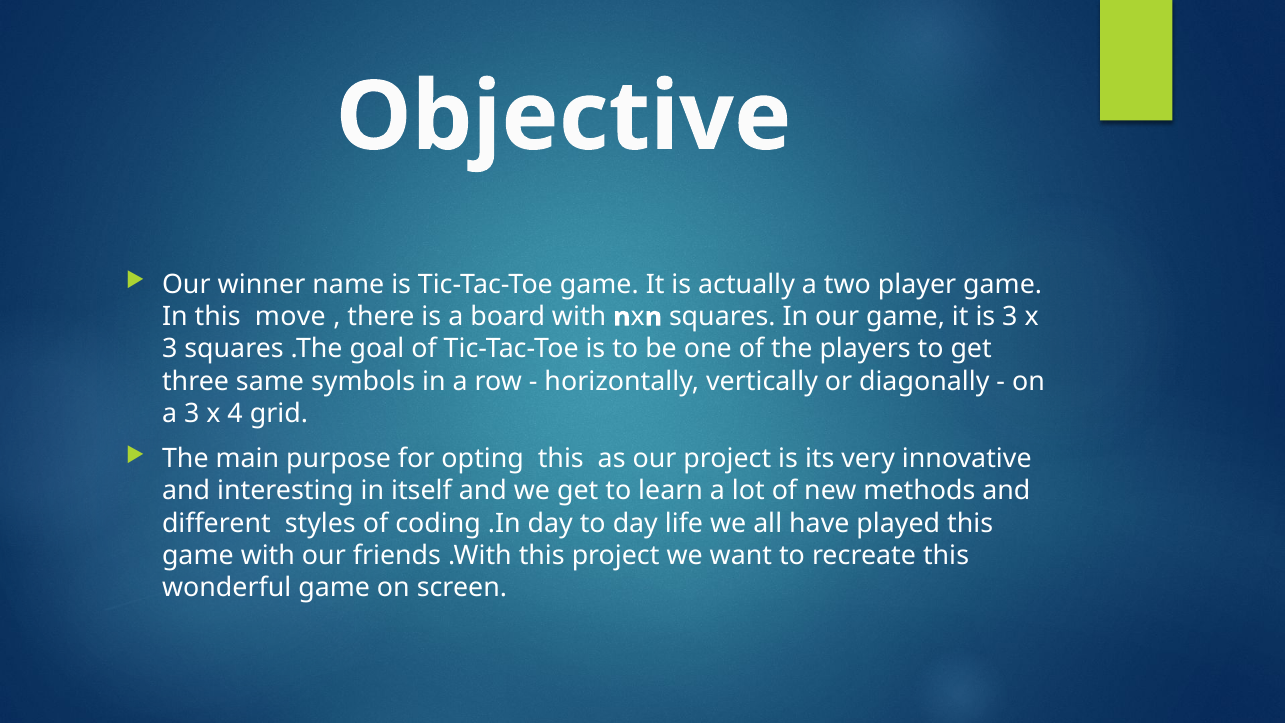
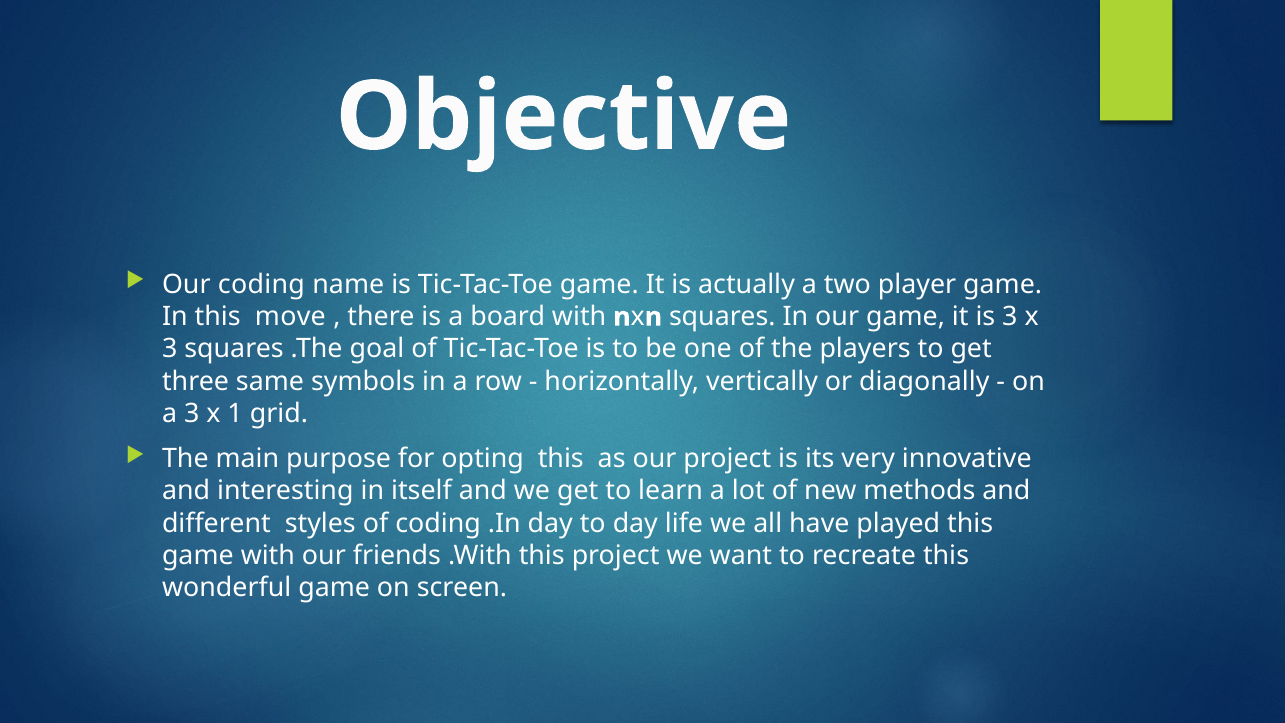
Our winner: winner -> coding
4: 4 -> 1
